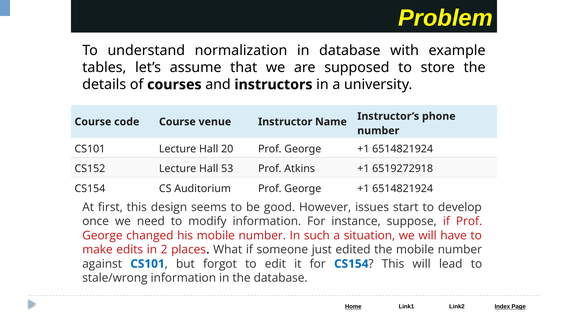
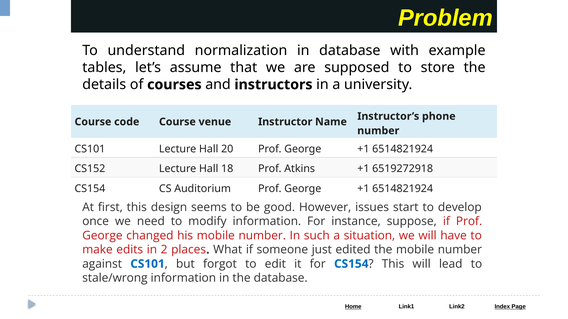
53: 53 -> 18
